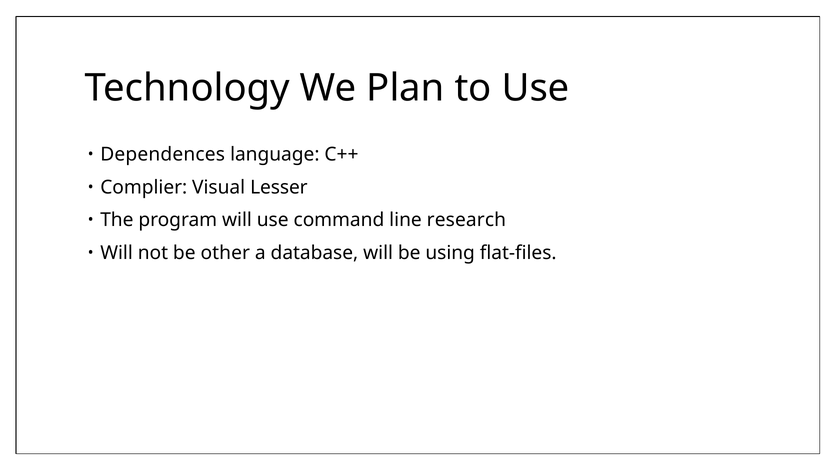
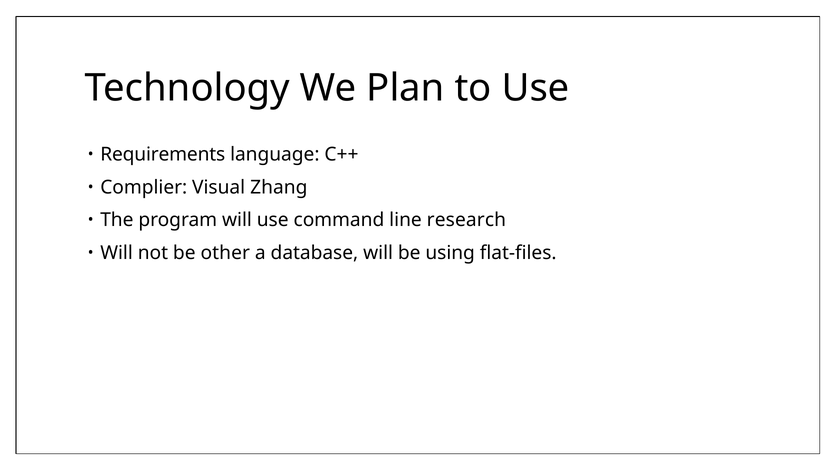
Dependences: Dependences -> Requirements
Lesser: Lesser -> Zhang
